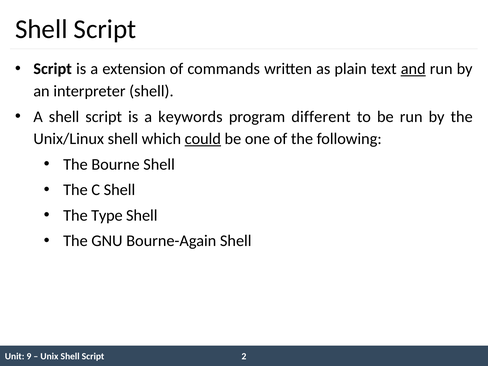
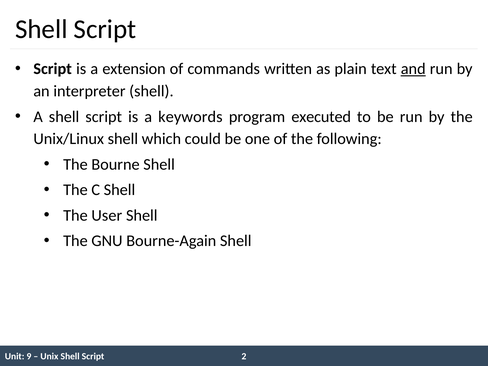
different: different -> executed
could underline: present -> none
Type: Type -> User
